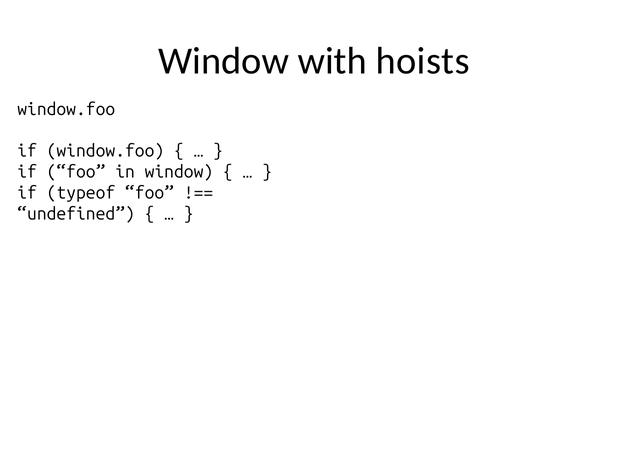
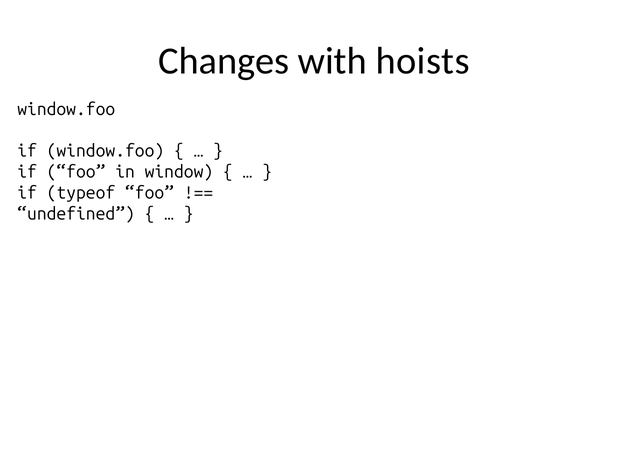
Window at (224, 61): Window -> Changes
